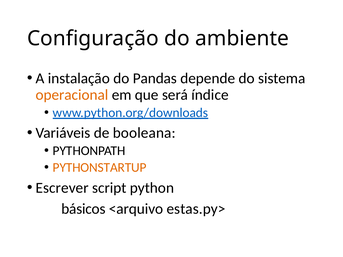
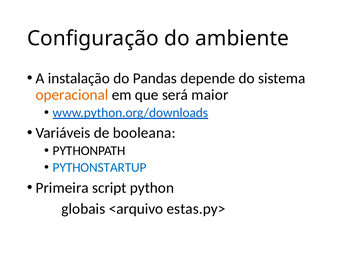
índice: índice -> maior
PYTHONSTARTUP colour: orange -> blue
Escrever: Escrever -> Primeira
básicos: básicos -> globais
